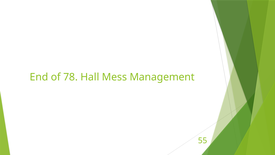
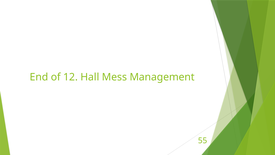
78: 78 -> 12
